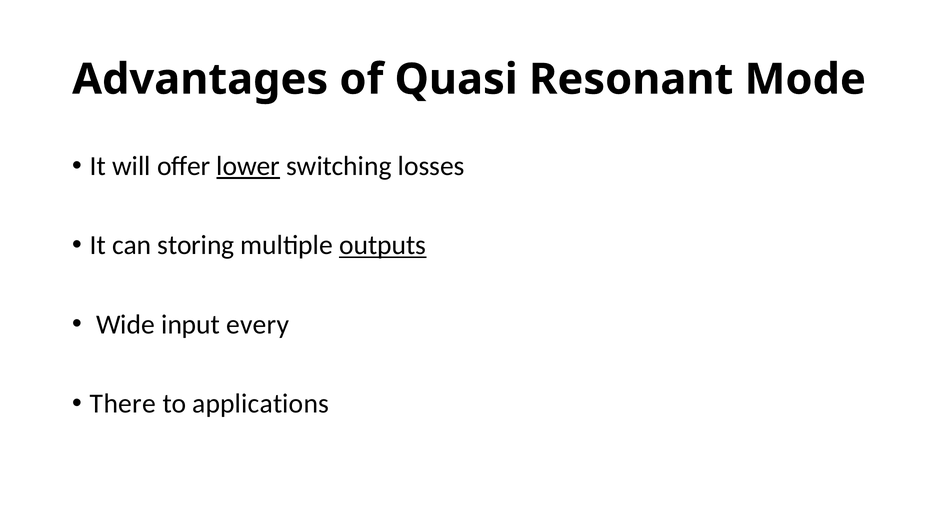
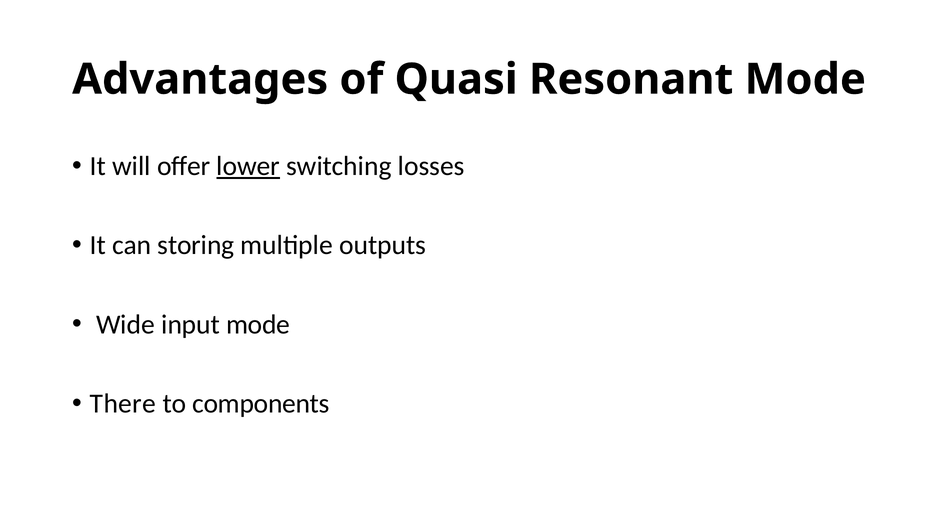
outputs underline: present -> none
input every: every -> mode
applications: applications -> components
